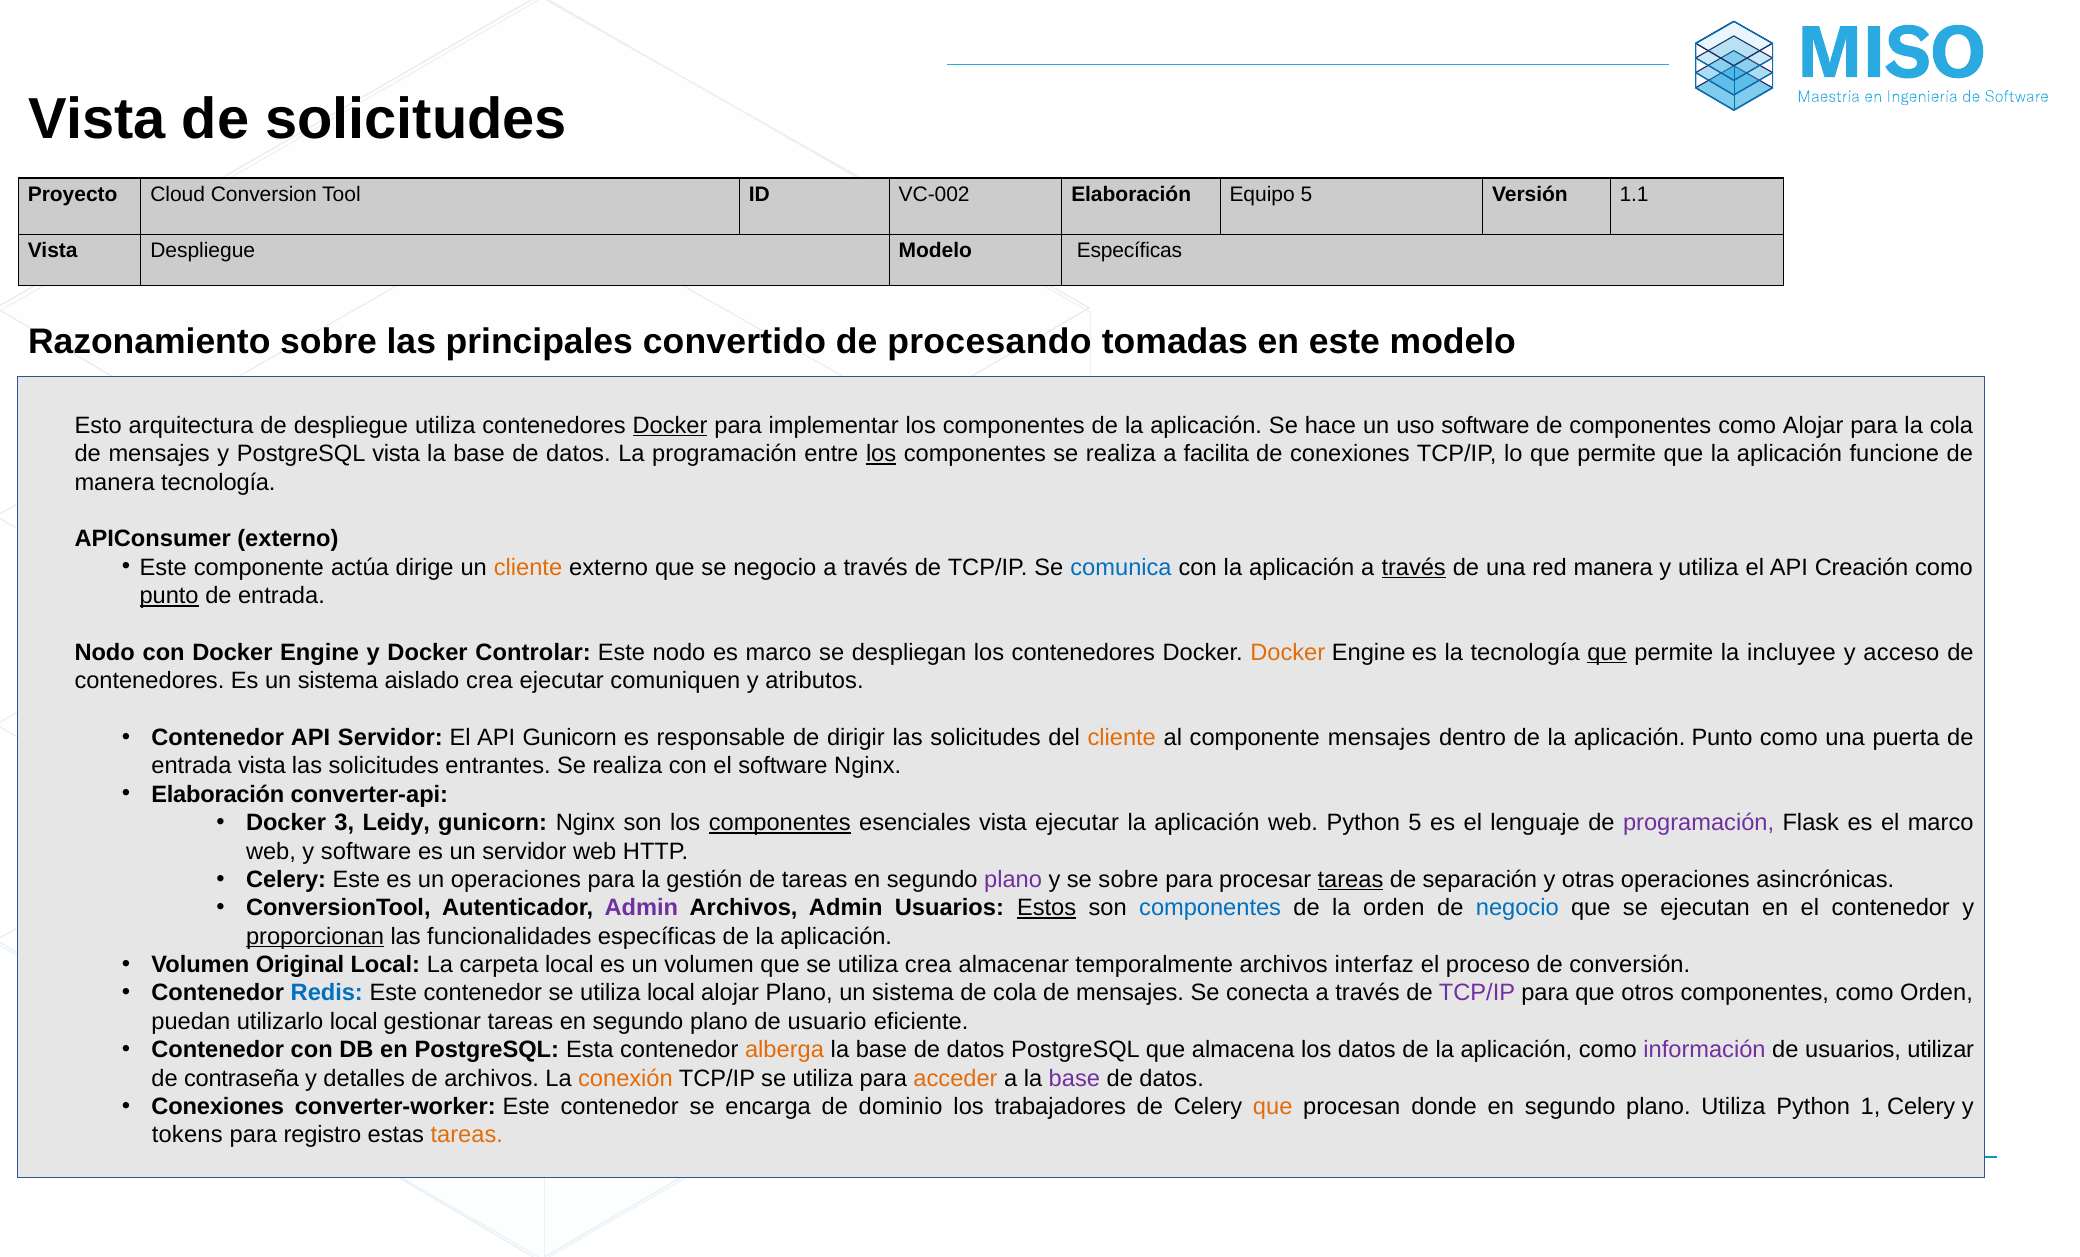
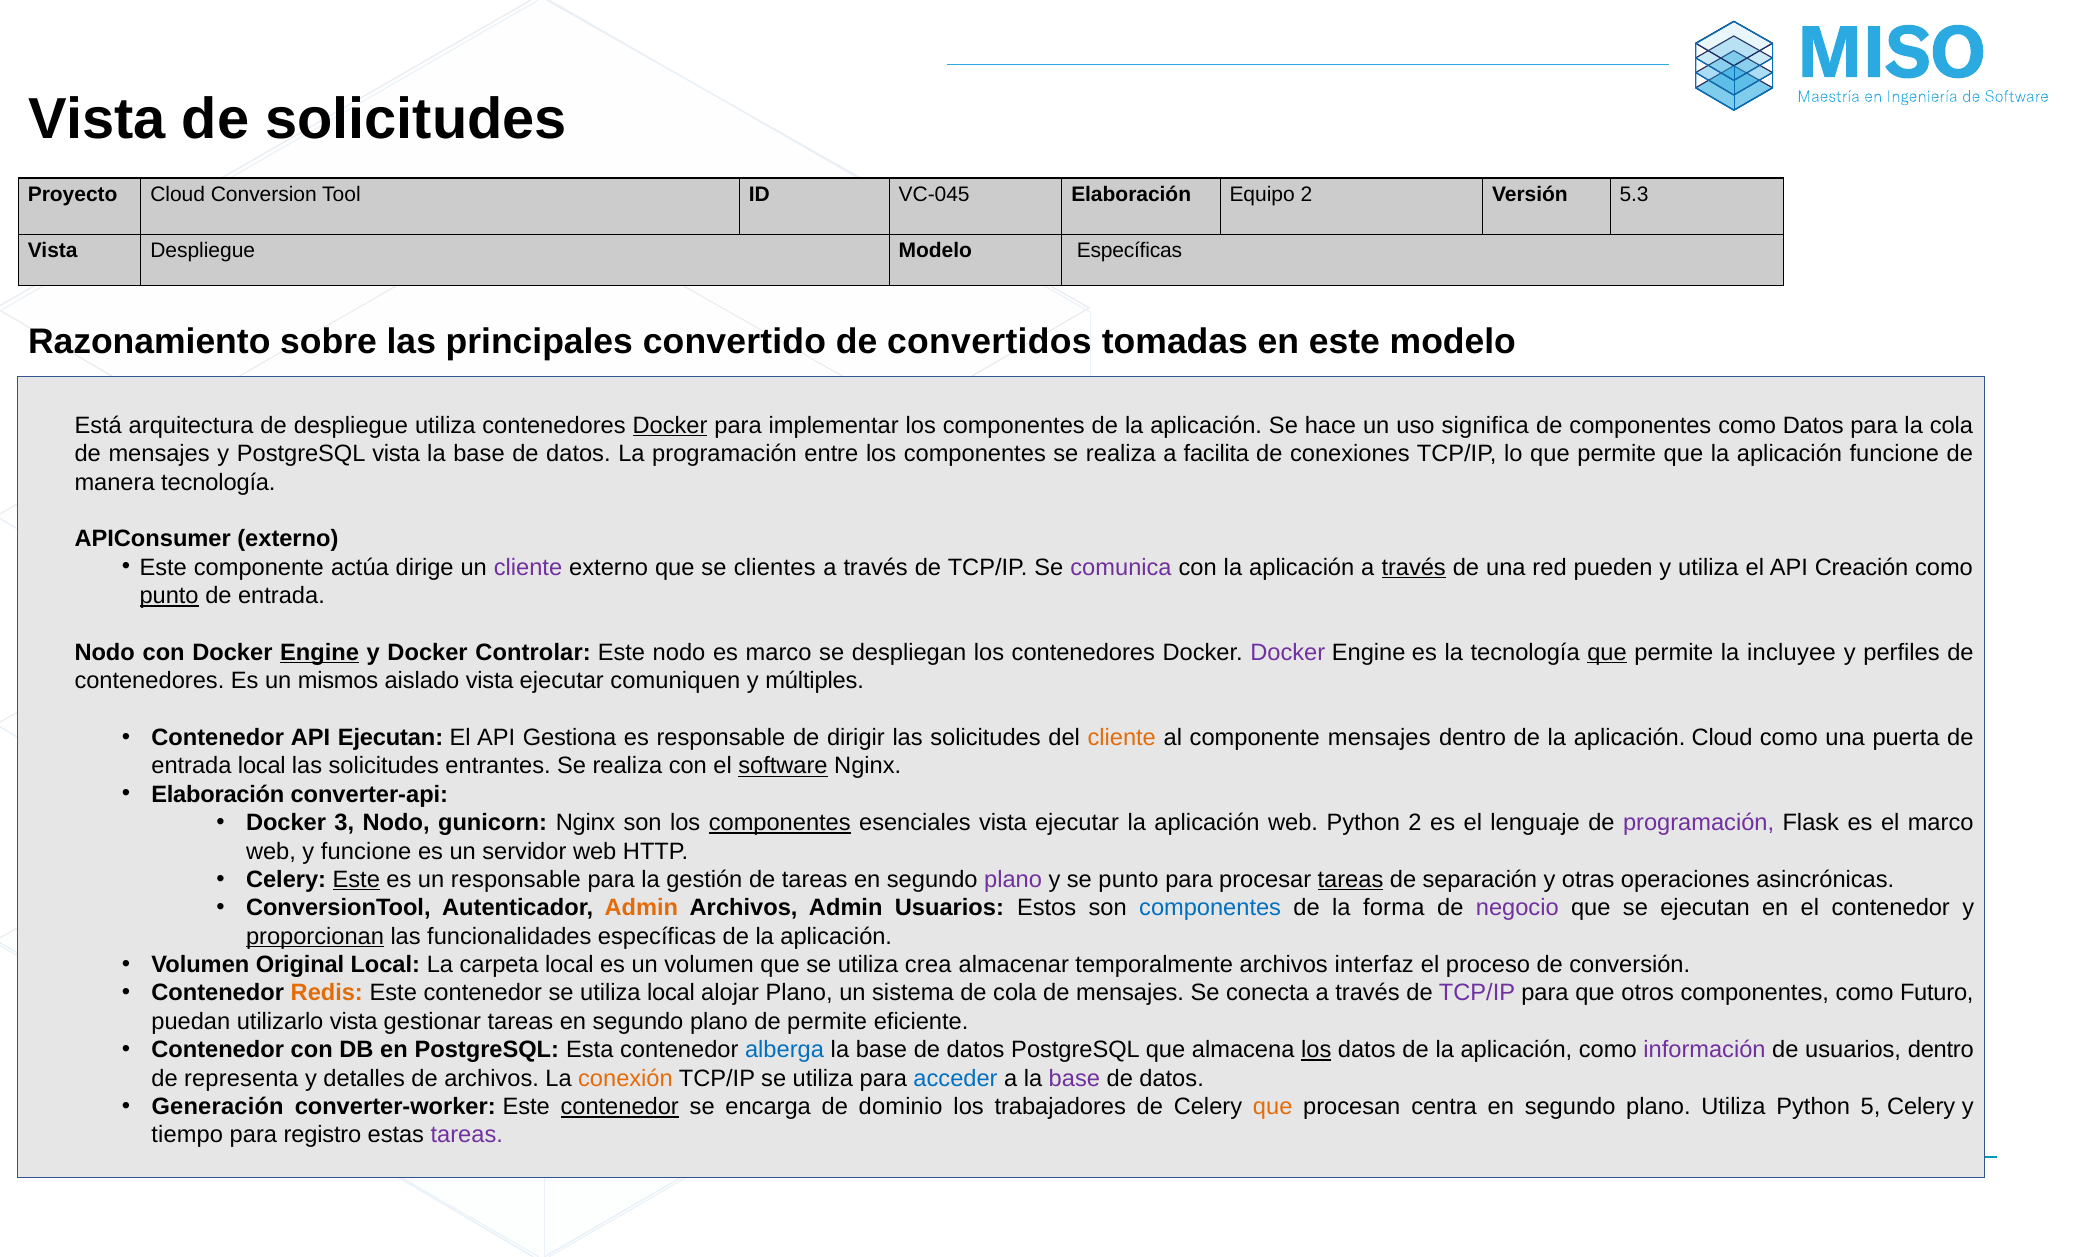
VC-002: VC-002 -> VC-045
Equipo 5: 5 -> 2
1.1: 1.1 -> 5.3
procesando: procesando -> convertidos
Esto: Esto -> Está
uso software: software -> significa
como Alojar: Alojar -> Datos
los at (881, 454) underline: present -> none
cliente at (528, 567) colour: orange -> purple
se negocio: negocio -> clientes
comunica colour: blue -> purple
red manera: manera -> pueden
Engine at (320, 652) underline: none -> present
Docker at (1288, 652) colour: orange -> purple
acceso: acceso -> perfiles
Es un sistema: sistema -> mismos
aislado crea: crea -> vista
atributos: atributos -> múltiples
API Servidor: Servidor -> Ejecutan
API Gunicorn: Gunicorn -> Gestiona
aplicación Punto: Punto -> Cloud
entrada vista: vista -> local
software at (783, 766) underline: none -> present
3 Leidy: Leidy -> Nodo
Python 5: 5 -> 2
y software: software -> funcione
Este at (356, 879) underline: none -> present
un operaciones: operaciones -> responsable
se sobre: sobre -> punto
Admin at (641, 908) colour: purple -> orange
Estos underline: present -> none
la orden: orden -> forma
negocio at (1517, 908) colour: blue -> purple
Redis colour: blue -> orange
como Orden: Orden -> Futuro
utilizarlo local: local -> vista
de usuario: usuario -> permite
alberga colour: orange -> blue
los at (1316, 1050) underline: none -> present
usuarios utilizar: utilizar -> dentro
contraseña: contraseña -> representa
acceder colour: orange -> blue
Conexiones at (218, 1107): Conexiones -> Generación
contenedor at (620, 1107) underline: none -> present
donde: donde -> centra
1: 1 -> 5
tokens: tokens -> tiempo
tareas at (467, 1135) colour: orange -> purple
